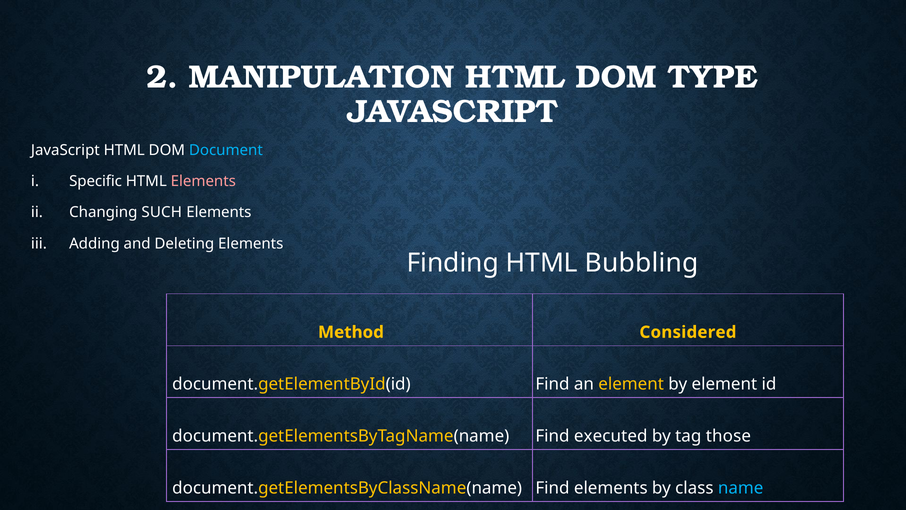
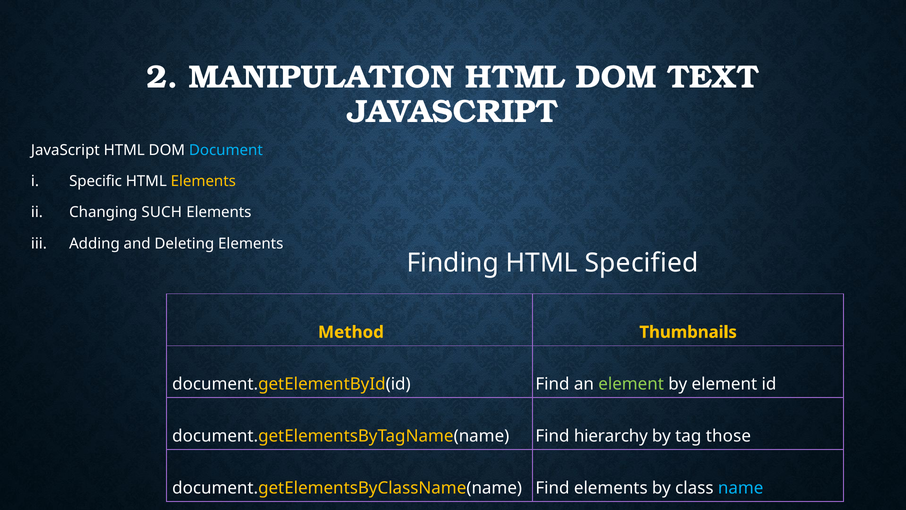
TYPE: TYPE -> TEXT
Elements at (203, 181) colour: pink -> yellow
Bubbling: Bubbling -> Specified
Considered: Considered -> Thumbnails
element at (631, 384) colour: yellow -> light green
executed: executed -> hierarchy
